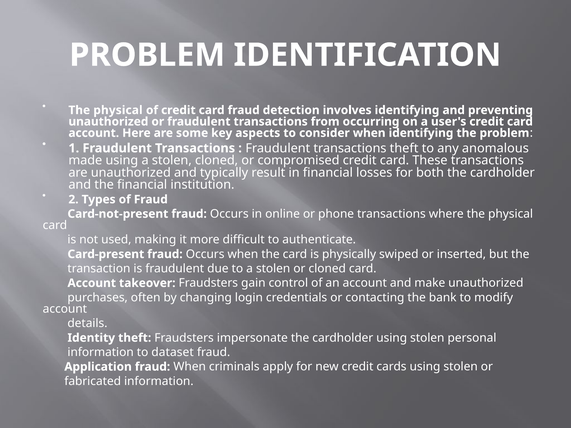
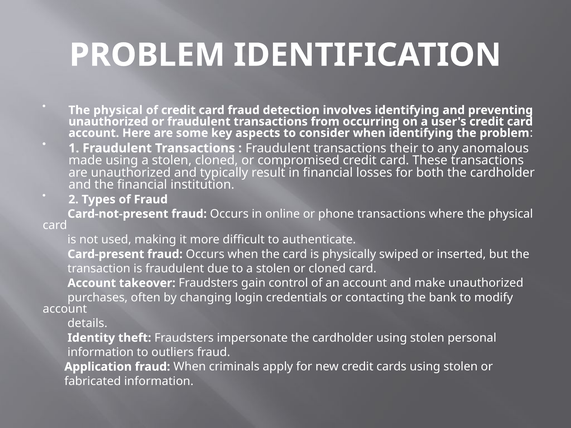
transactions theft: theft -> their
dataset: dataset -> outliers
